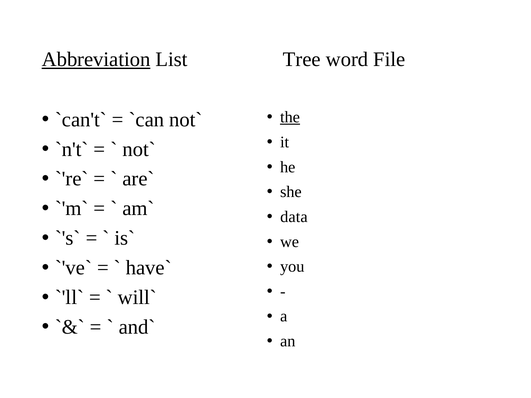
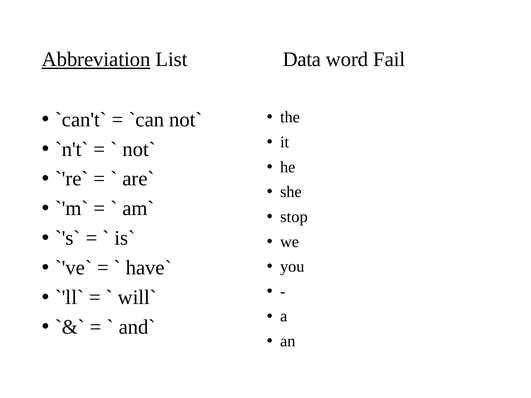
Tree: Tree -> Data
File: File -> Fail
the underline: present -> none
data: data -> stop
